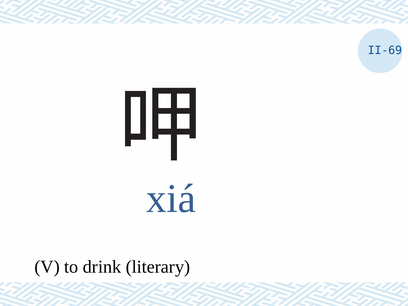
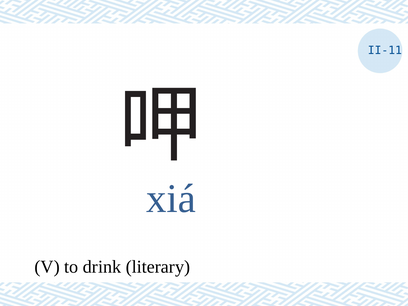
II-69: II-69 -> II-11
